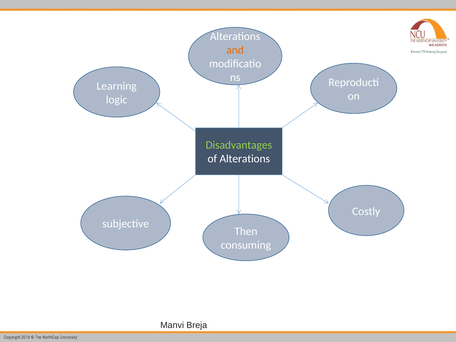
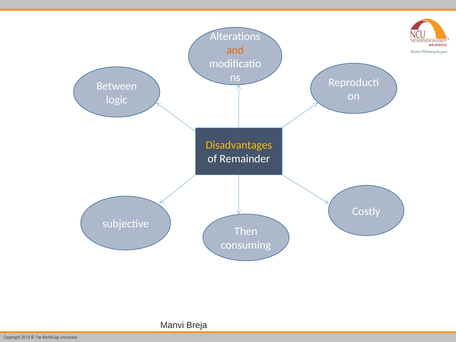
Learning: Learning -> Between
Disadvantages colour: light green -> yellow
of Alterations: Alterations -> Remainder
